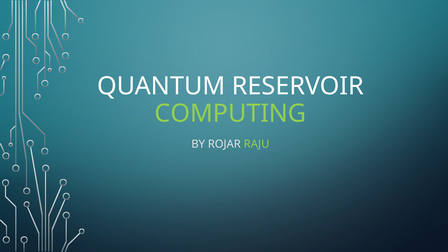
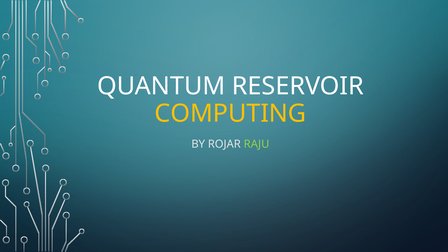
COMPUTING colour: light green -> yellow
